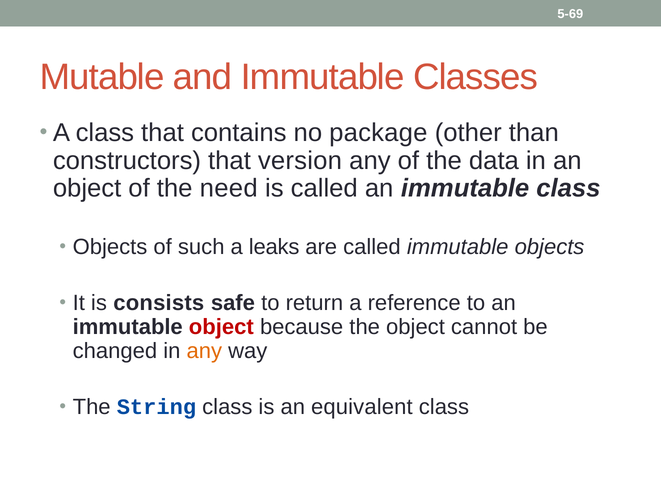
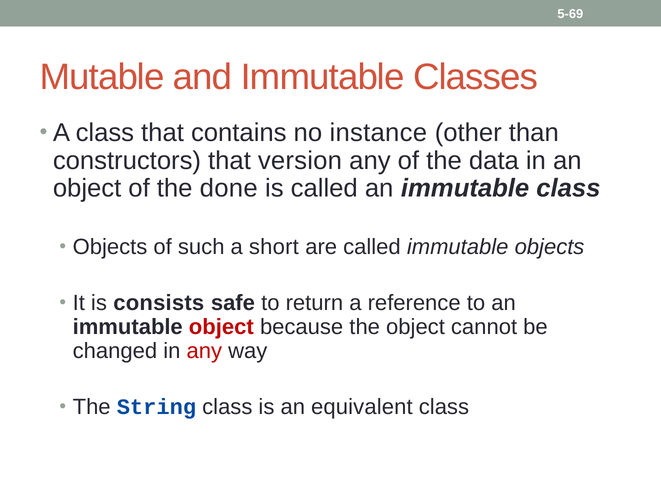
package: package -> instance
need: need -> done
leaks: leaks -> short
any at (204, 351) colour: orange -> red
